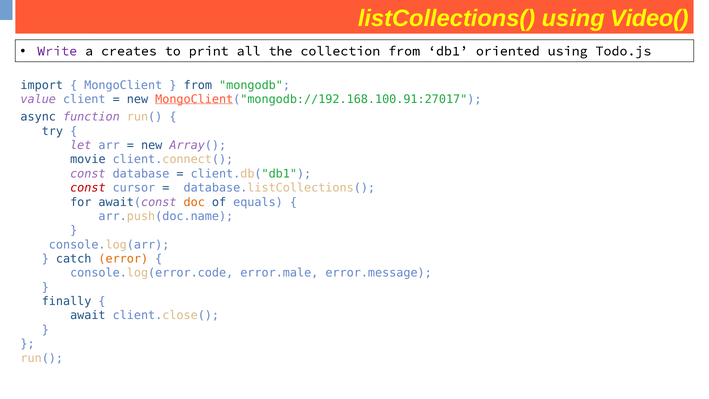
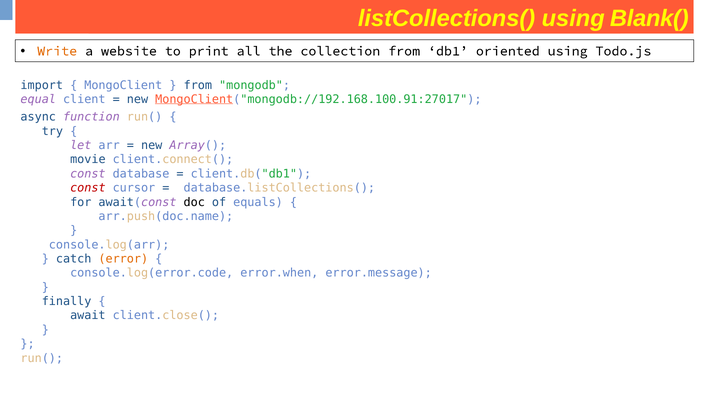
Video(: Video( -> Blank(
Write colour: purple -> orange
creates: creates -> website
value: value -> equal
doc colour: orange -> black
error.male: error.male -> error.when
